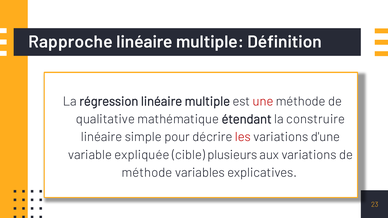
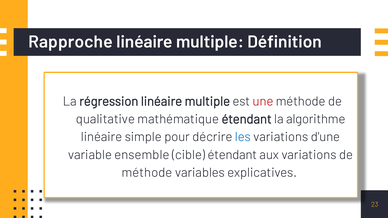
construire: construire -> algorithme
les colour: red -> blue
expliquée: expliquée -> ensemble
cible plusieurs: plusieurs -> étendant
